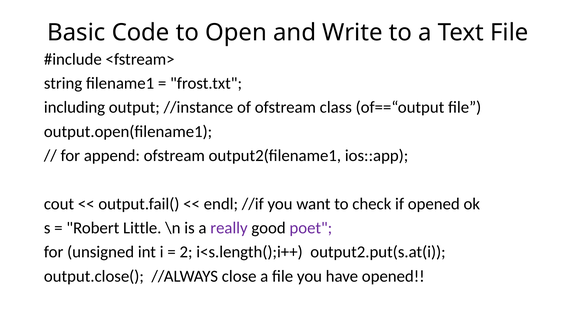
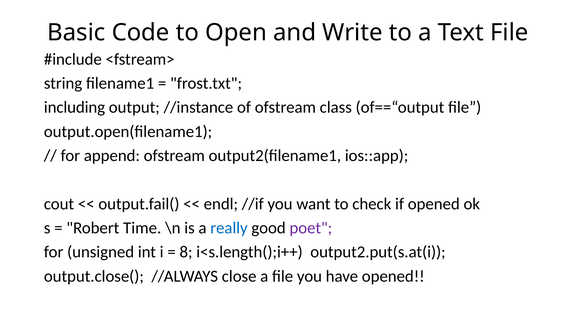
Little: Little -> Time
really colour: purple -> blue
2: 2 -> 8
